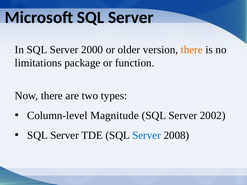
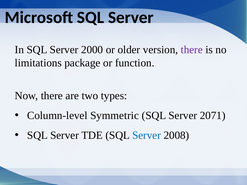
there at (192, 50) colour: orange -> purple
Magnitude: Magnitude -> Symmetric
2002: 2002 -> 2071
